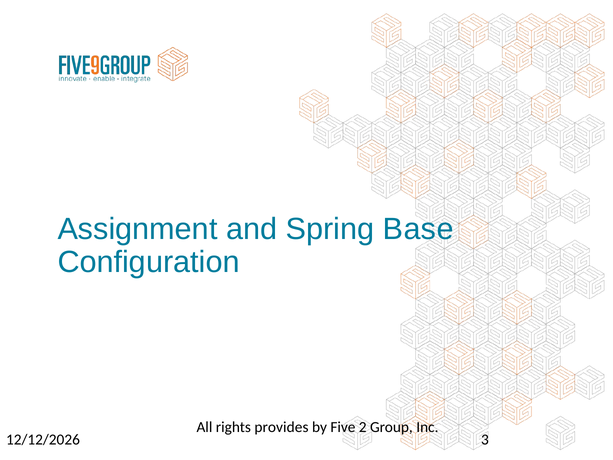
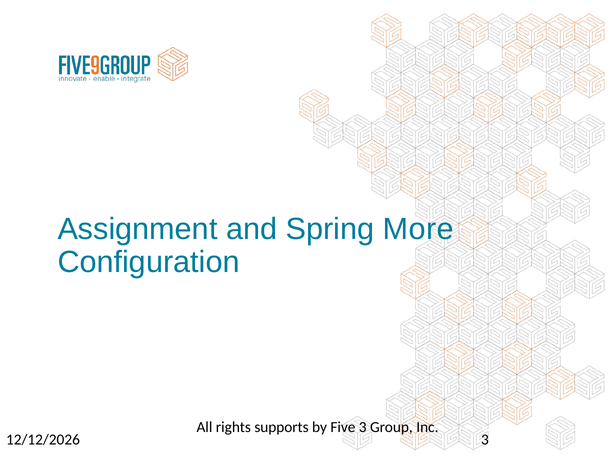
Base: Base -> More
provides: provides -> supports
Five 2: 2 -> 3
